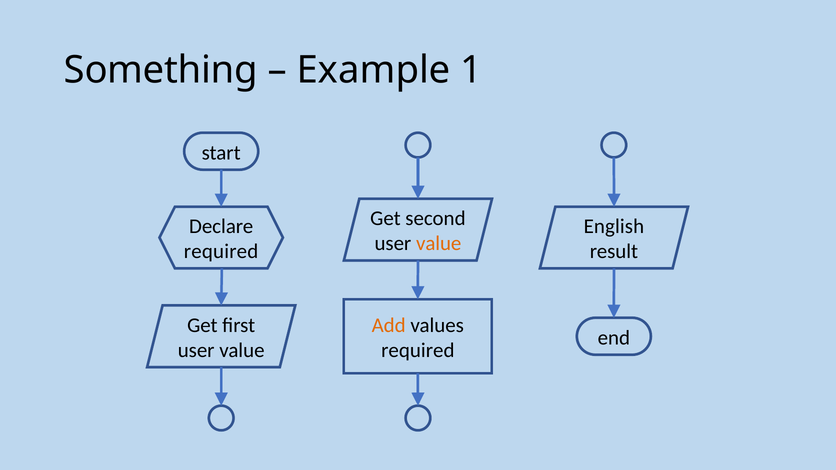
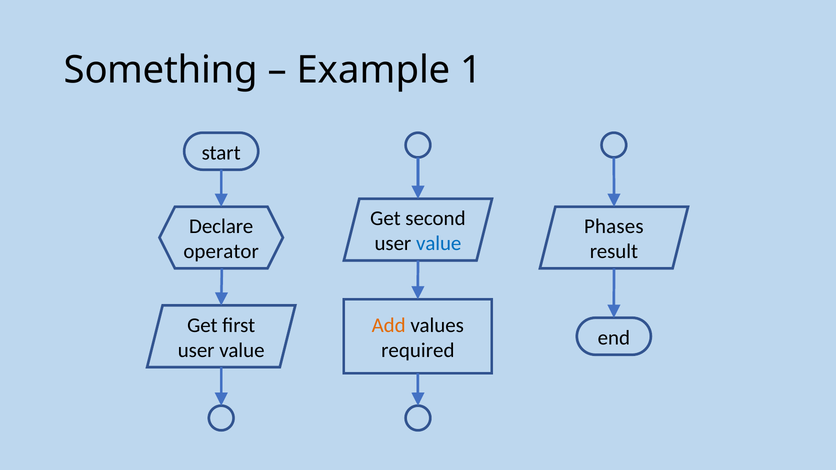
English: English -> Phases
value at (439, 244) colour: orange -> blue
required at (221, 252): required -> operator
